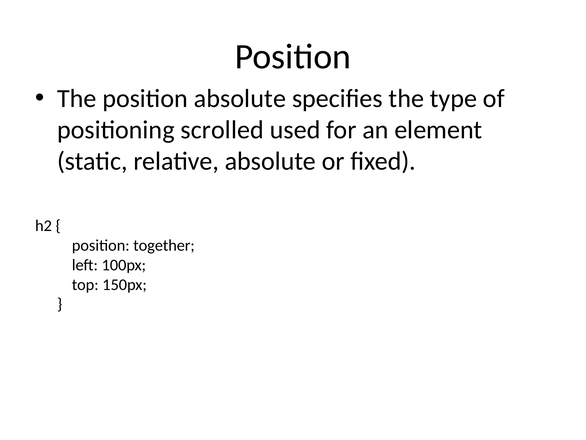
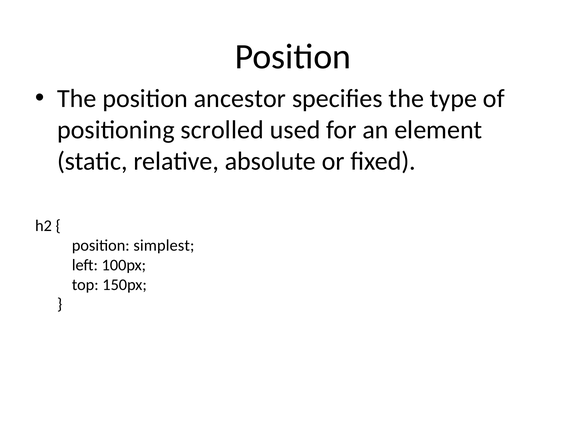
position absolute: absolute -> ancestor
together: together -> simplest
